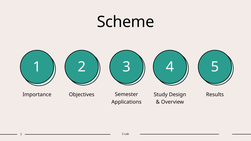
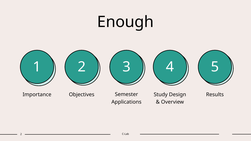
Scheme: Scheme -> Enough
